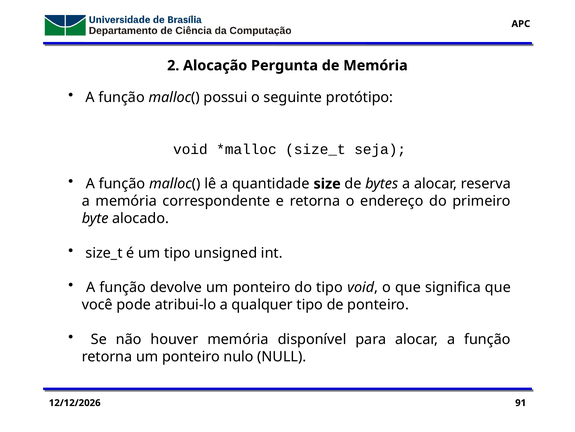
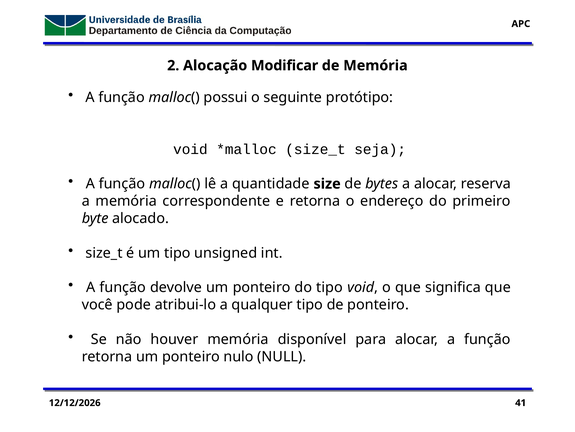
Pergunta: Pergunta -> Modificar
91: 91 -> 41
